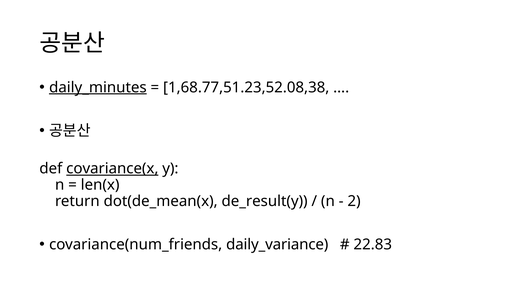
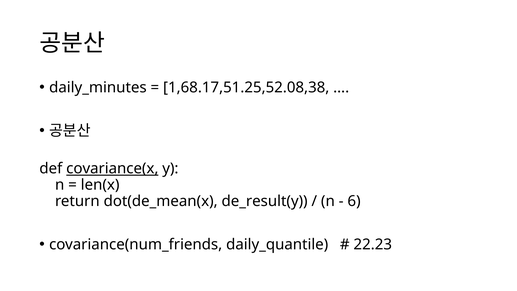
daily_minutes underline: present -> none
1,68.77,51.23,52.08,38: 1,68.77,51.23,52.08,38 -> 1,68.17,51.25,52.08,38
2: 2 -> 6
daily_variance: daily_variance -> daily_quantile
22.83: 22.83 -> 22.23
